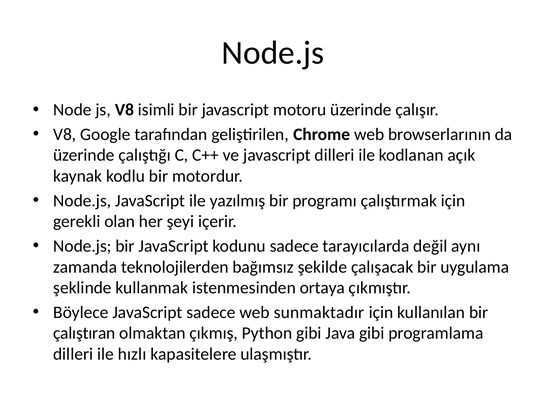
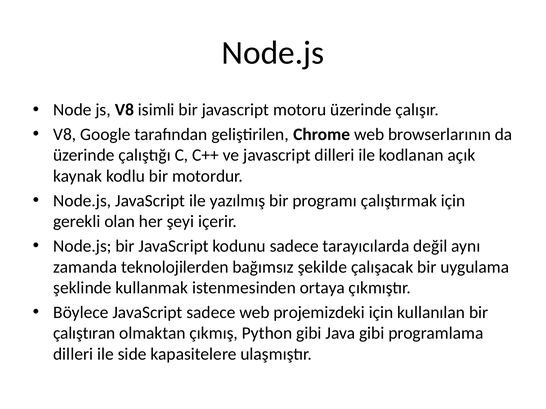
sunmaktadır: sunmaktadır -> projemizdeki
hızlı: hızlı -> side
